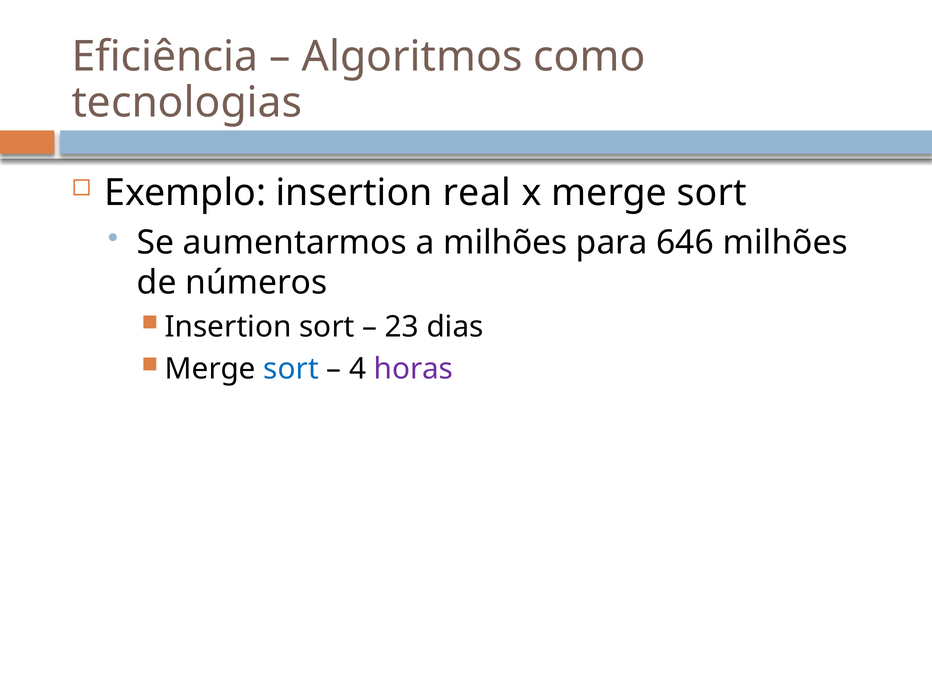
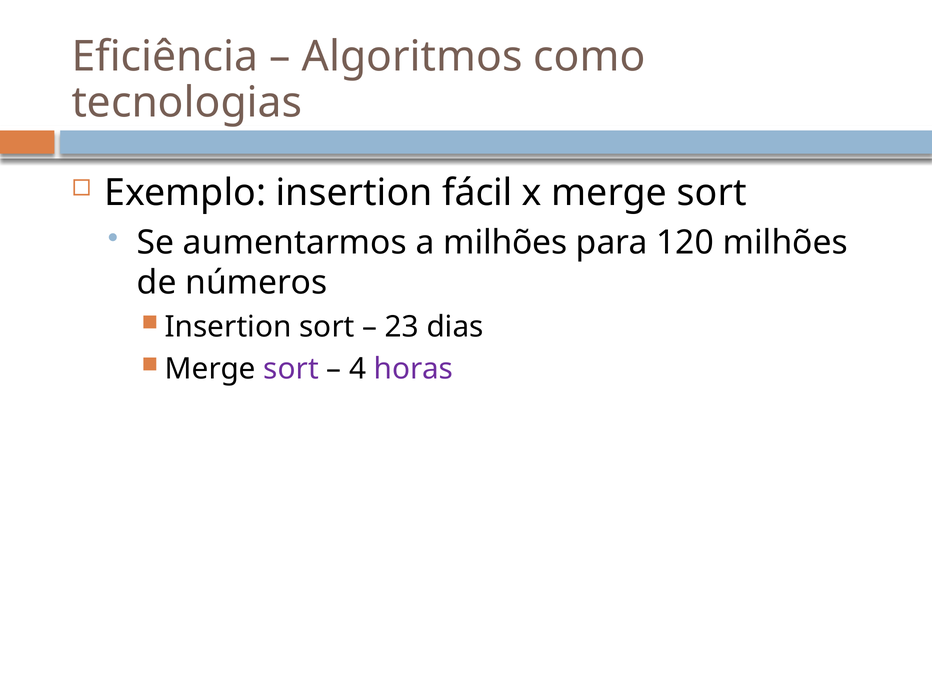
real: real -> fácil
646: 646 -> 120
sort at (291, 369) colour: blue -> purple
